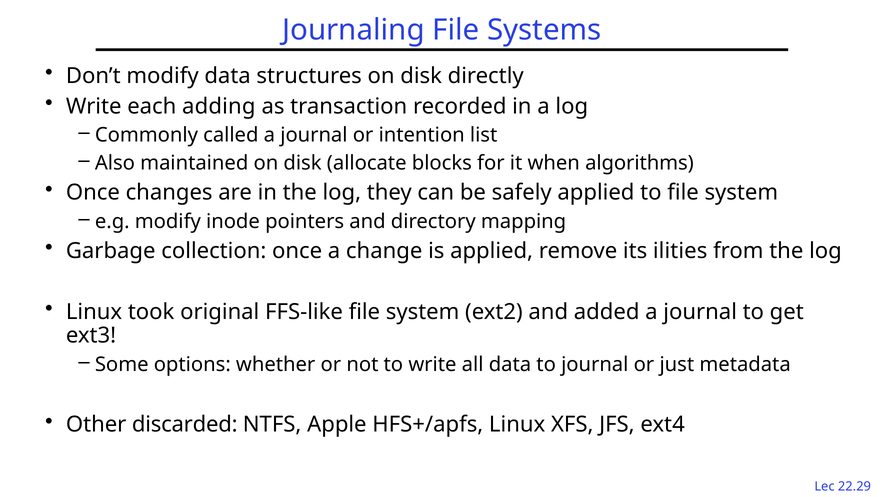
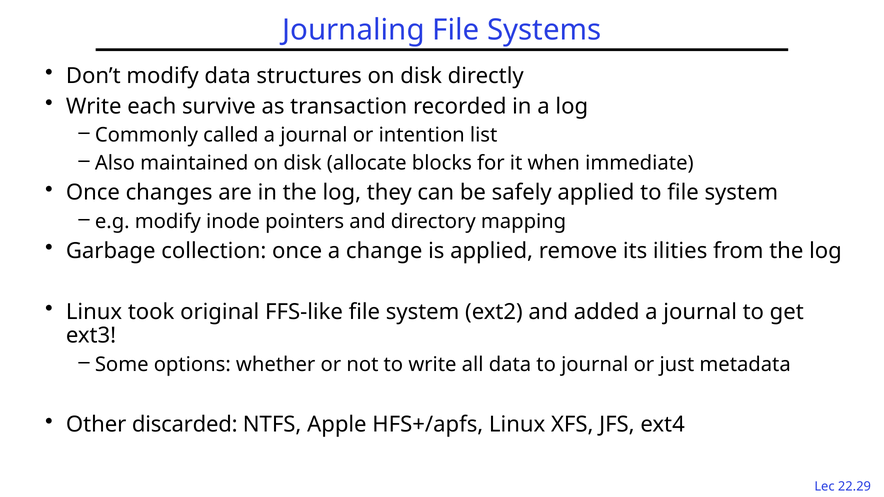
adding: adding -> survive
algorithms: algorithms -> immediate
